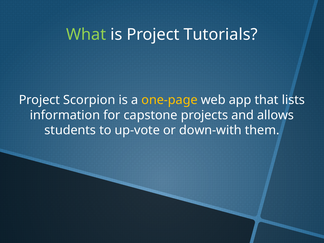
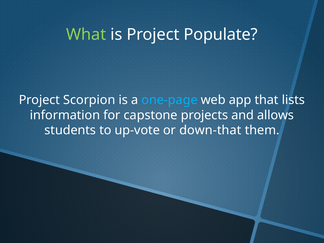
Tutorials: Tutorials -> Populate
one-page colour: yellow -> light blue
down-with: down-with -> down-that
